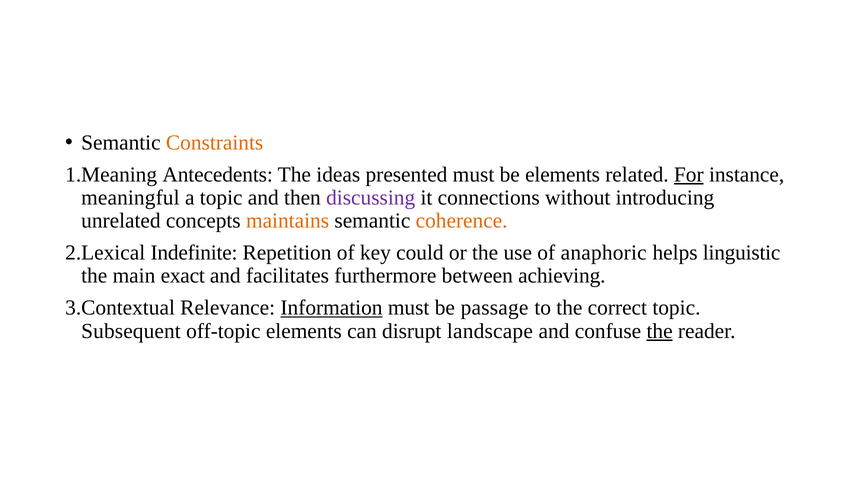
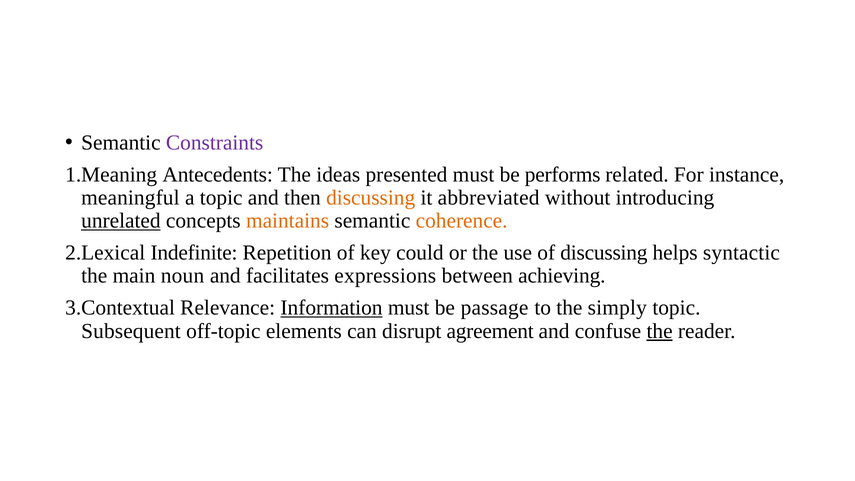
Constraints colour: orange -> purple
be elements: elements -> performs
For underline: present -> none
discussing at (371, 198) colour: purple -> orange
connections: connections -> abbreviated
unrelated underline: none -> present
of anaphoric: anaphoric -> discussing
linguistic: linguistic -> syntactic
exact: exact -> noun
furthermore: furthermore -> expressions
correct: correct -> simply
landscape: landscape -> agreement
